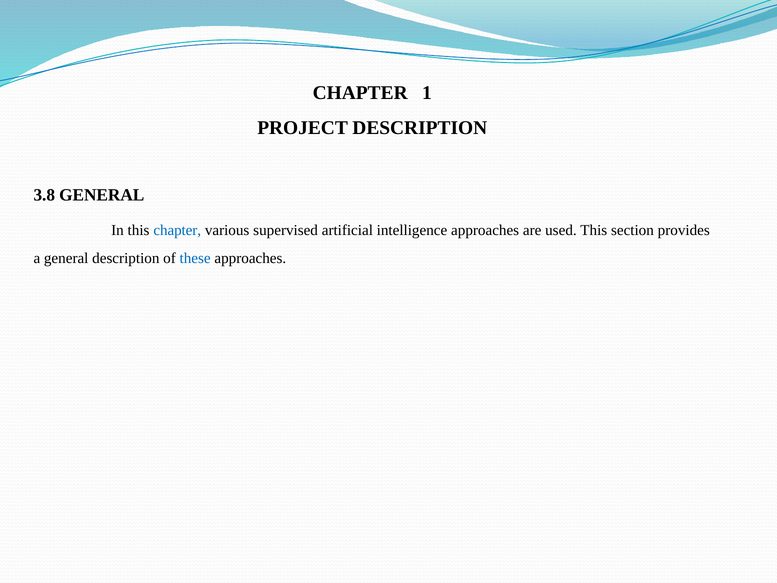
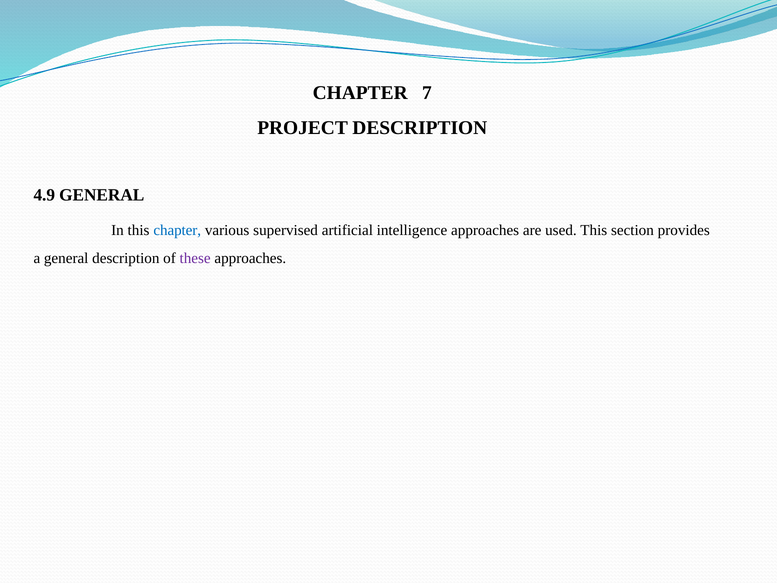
1: 1 -> 7
3.8: 3.8 -> 4.9
these colour: blue -> purple
